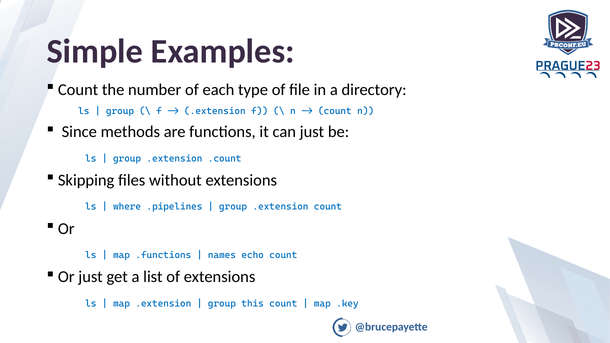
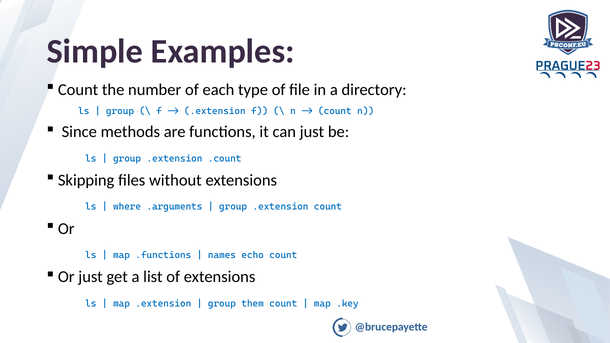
.pipelines: .pipelines -> .arguments
this: this -> them
